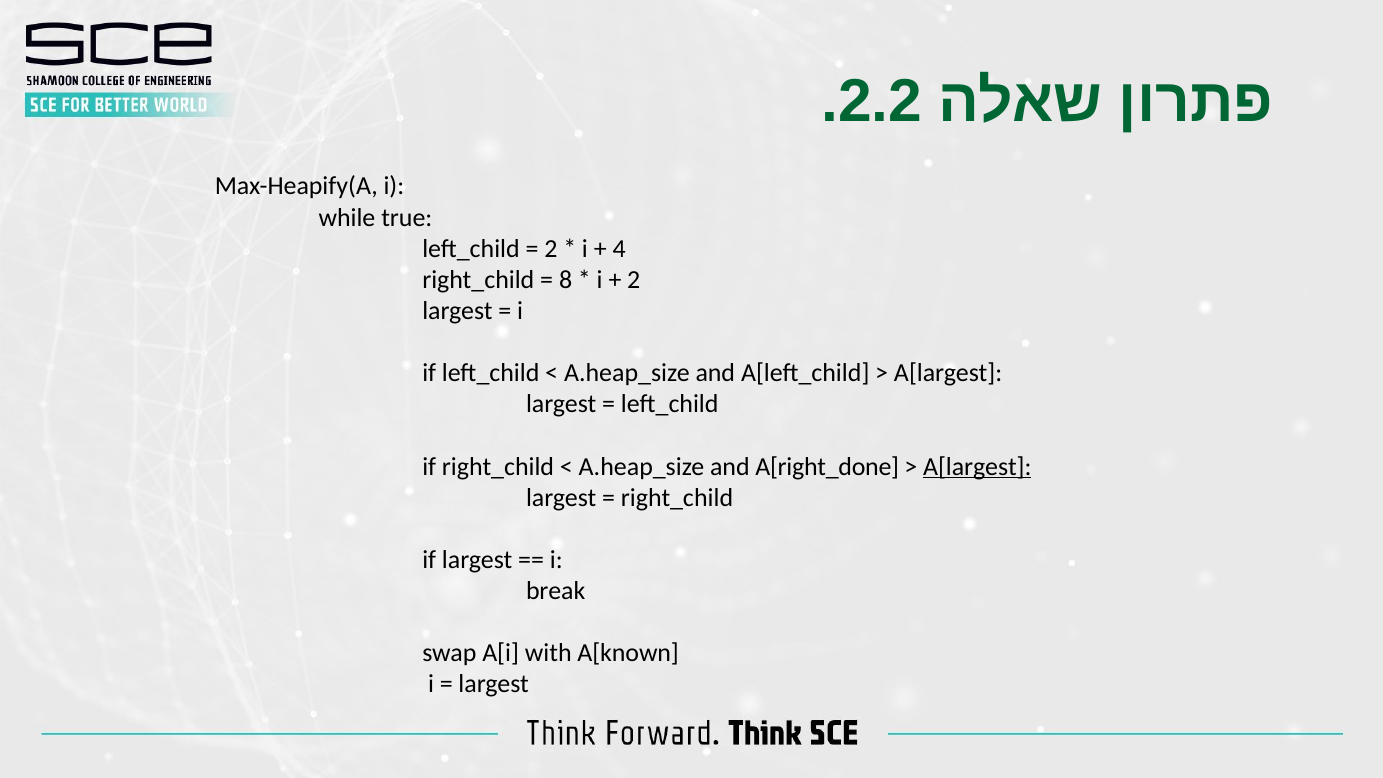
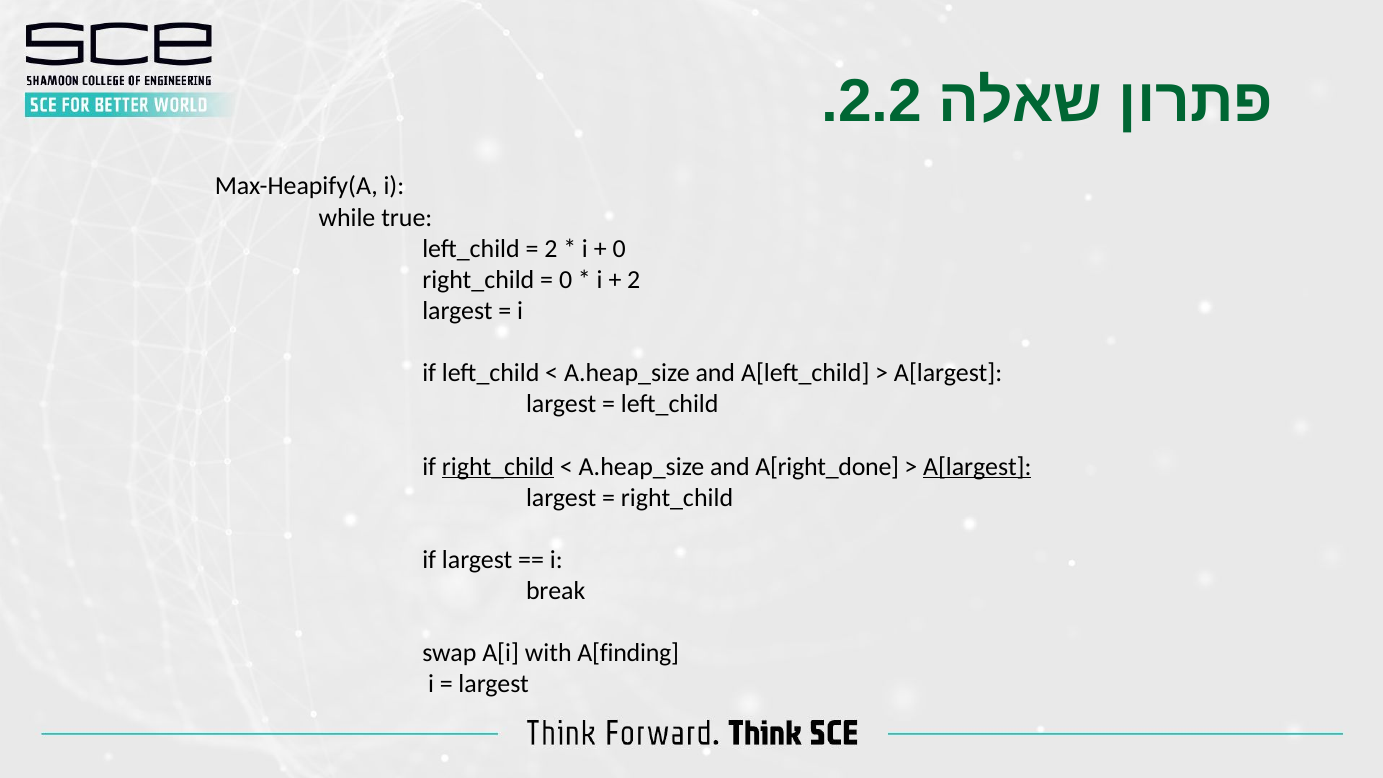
4 at (619, 249): 4 -> 0
8 at (566, 280): 8 -> 0
right_child at (498, 466) underline: none -> present
A[known: A[known -> A[finding
